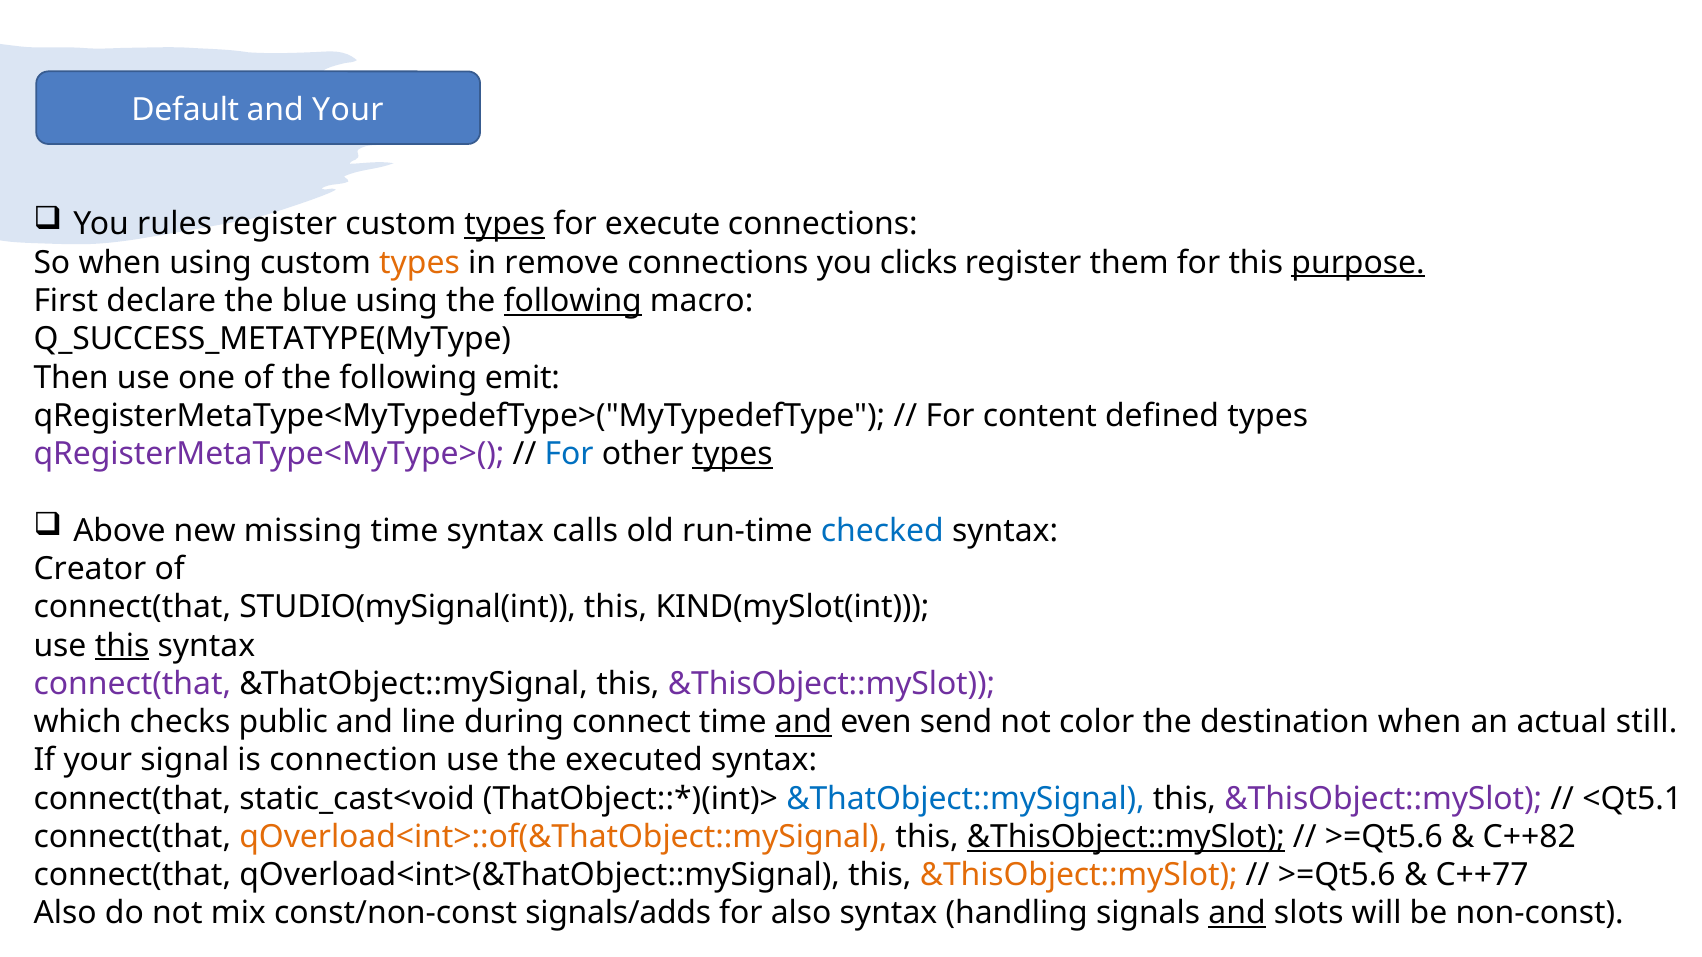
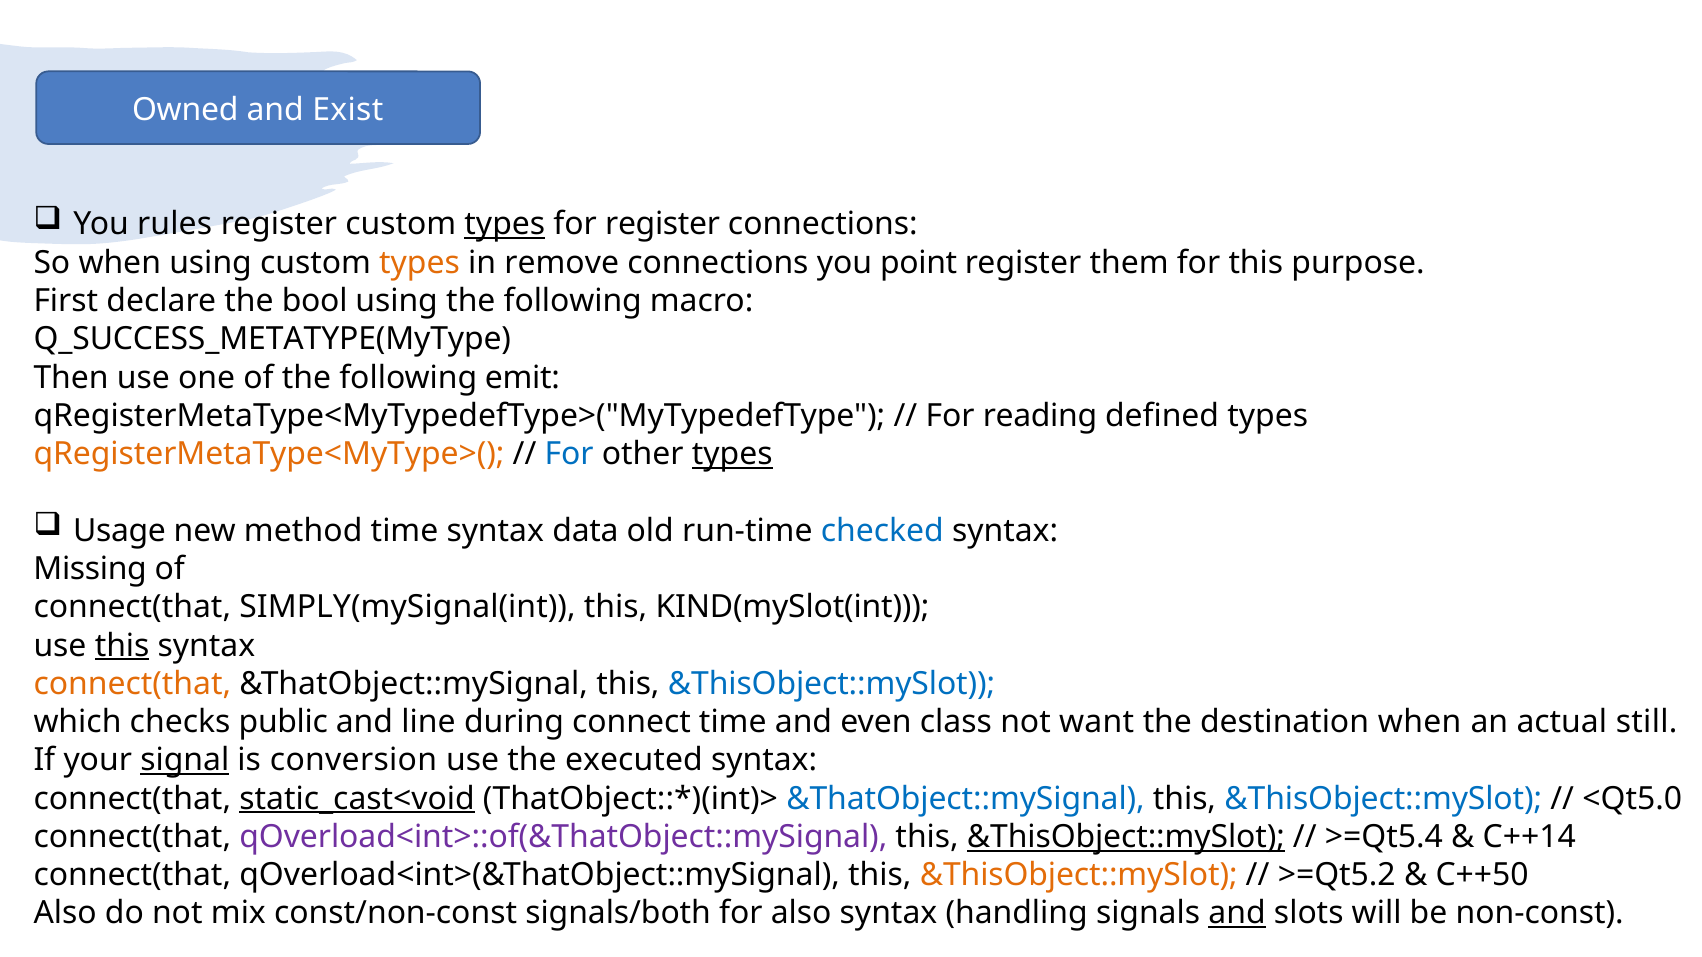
Default: Default -> Owned
and Your: Your -> Exist
for execute: execute -> register
clicks: clicks -> point
purpose underline: present -> none
blue: blue -> bool
following at (573, 301) underline: present -> none
content: content -> reading
qRegisterMetaType<MyType>( colour: purple -> orange
Above: Above -> Usage
missing: missing -> method
calls: calls -> data
Creator: Creator -> Missing
STUDIO(mySignal(int: STUDIO(mySignal(int -> SIMPLY(mySignal(int
connect(that at (132, 684) colour: purple -> orange
&ThisObject::mySlot at (832, 684) colour: purple -> blue
and at (803, 722) underline: present -> none
send: send -> class
color: color -> want
signal underline: none -> present
connection: connection -> conversion
static_cast<void underline: none -> present
&ThisObject::mySlot at (1383, 799) colour: purple -> blue
<Qt5.1: <Qt5.1 -> <Qt5.0
qOverload<int>::of(&ThatObject::mySignal colour: orange -> purple
>=Qt5.6 at (1384, 837): >=Qt5.6 -> >=Qt5.4
C++82: C++82 -> C++14
>=Qt5.6 at (1337, 876): >=Qt5.6 -> >=Qt5.2
C++77: C++77 -> C++50
signals/adds: signals/adds -> signals/both
